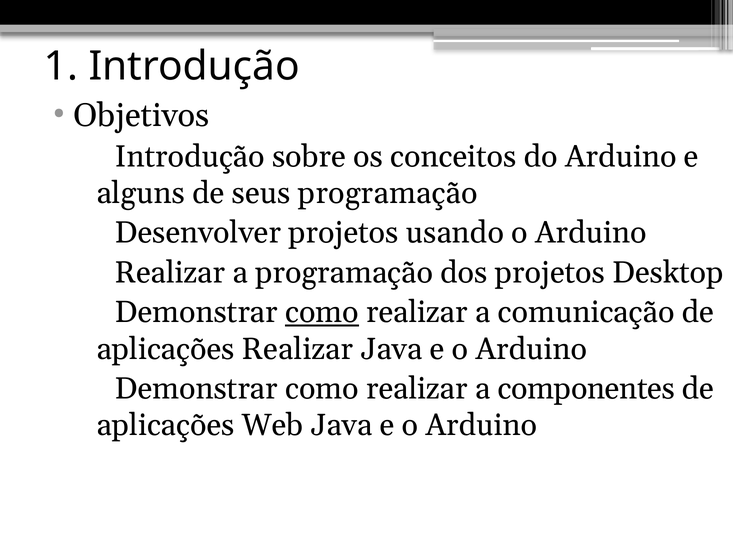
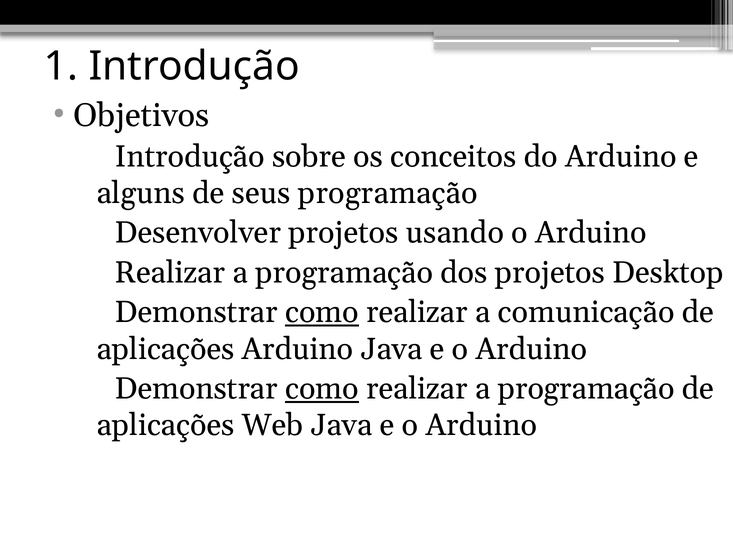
aplicações Realizar: Realizar -> Arduino
como at (322, 389) underline: none -> present
componentes at (586, 389): componentes -> programação
